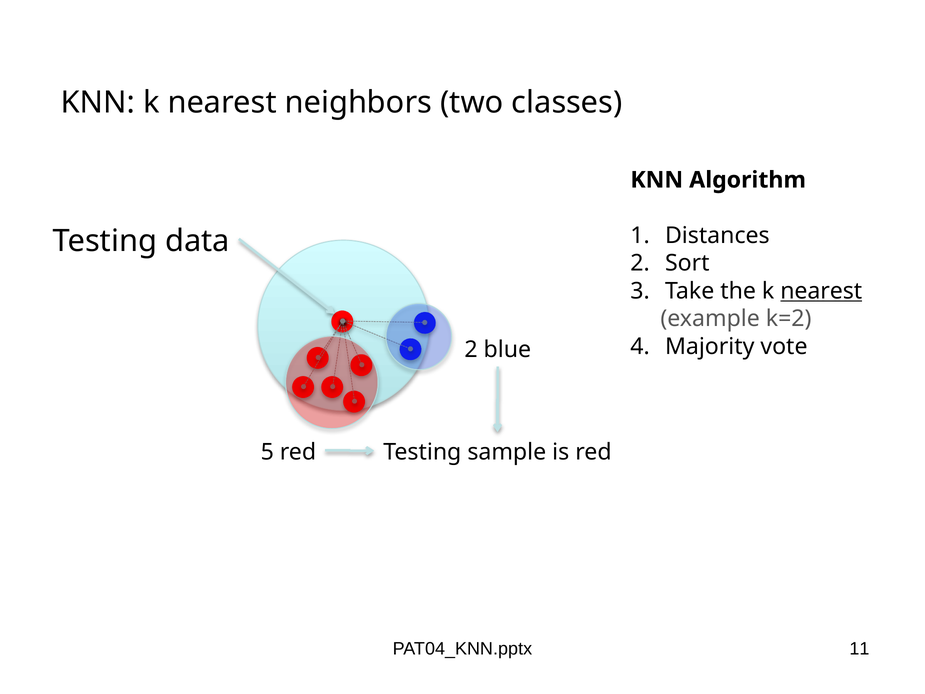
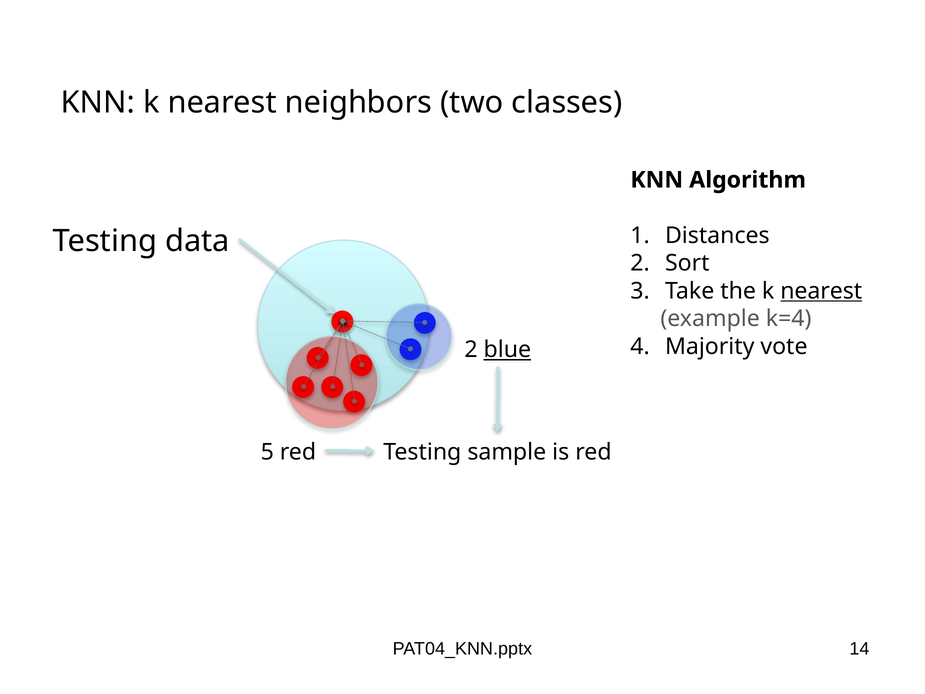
k=2: k=2 -> k=4
blue underline: none -> present
11: 11 -> 14
